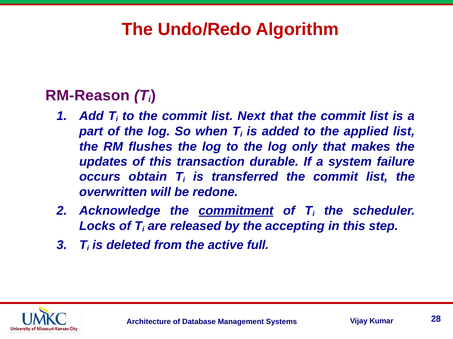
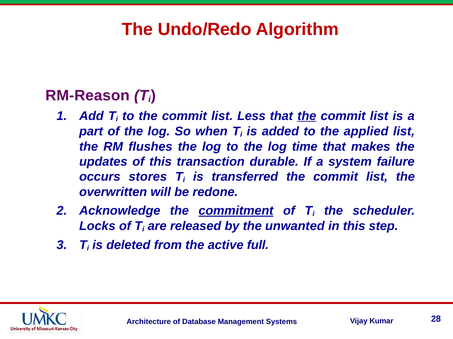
Next: Next -> Less
the at (307, 116) underline: none -> present
only: only -> time
obtain: obtain -> stores
accepting: accepting -> unwanted
